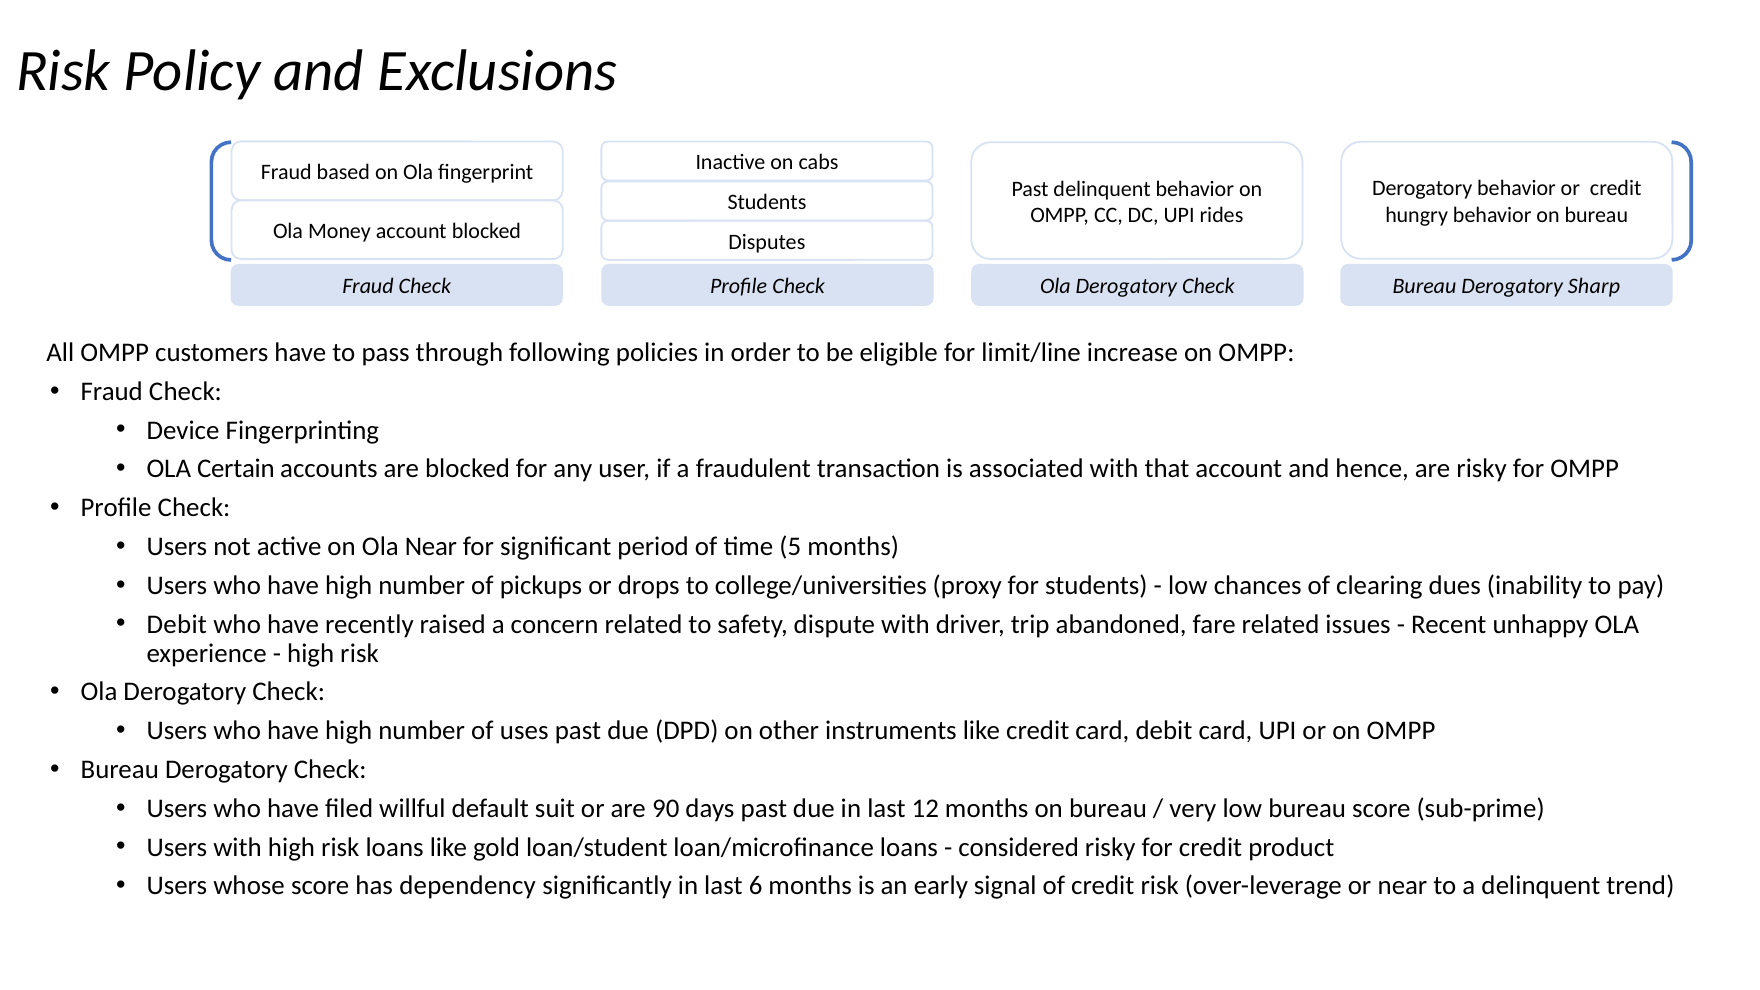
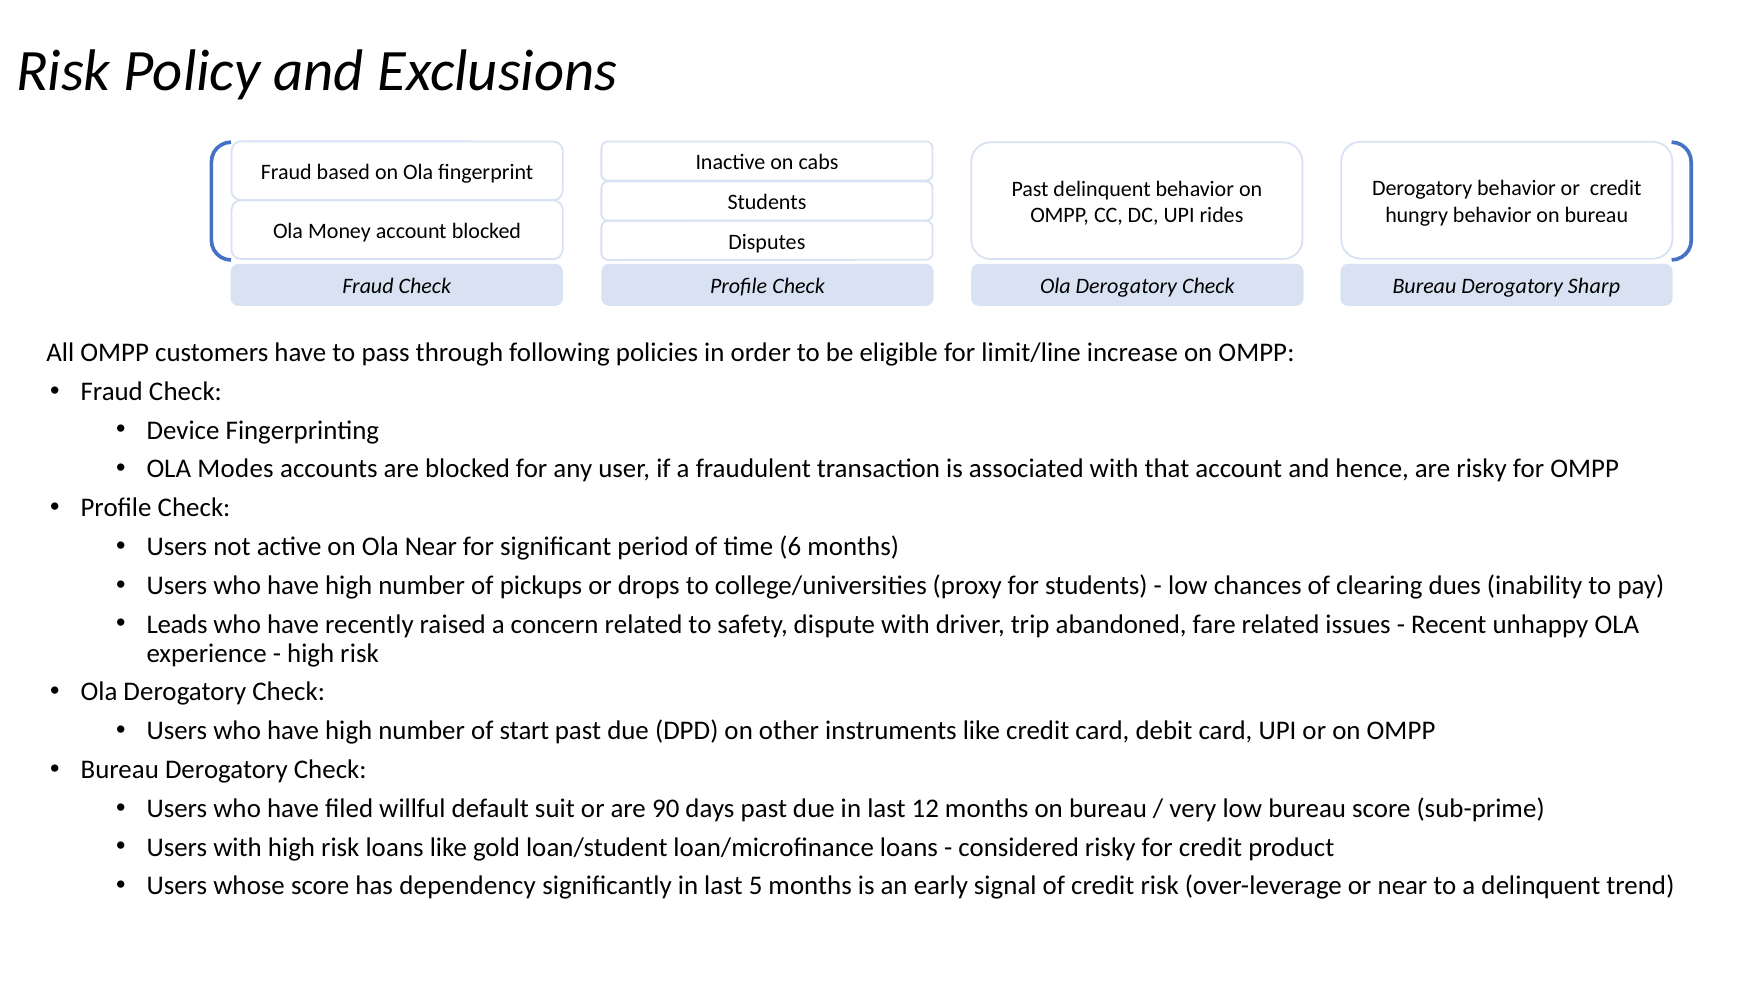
Certain: Certain -> Modes
5: 5 -> 6
Debit at (177, 624): Debit -> Leads
uses: uses -> start
6: 6 -> 5
